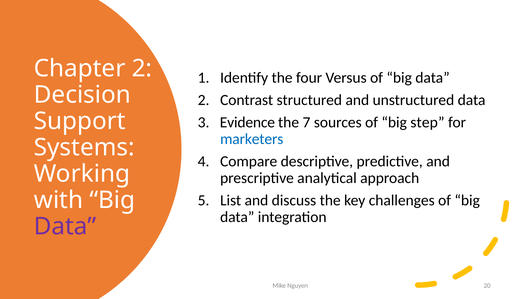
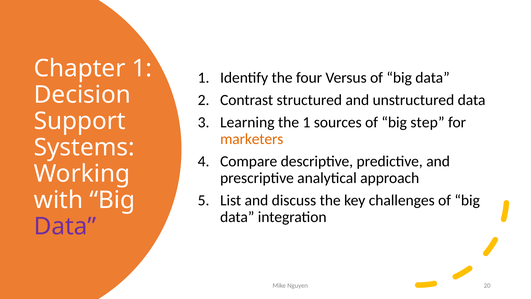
Chapter 2: 2 -> 1
Evidence: Evidence -> Learning
the 7: 7 -> 1
marketers colour: blue -> orange
